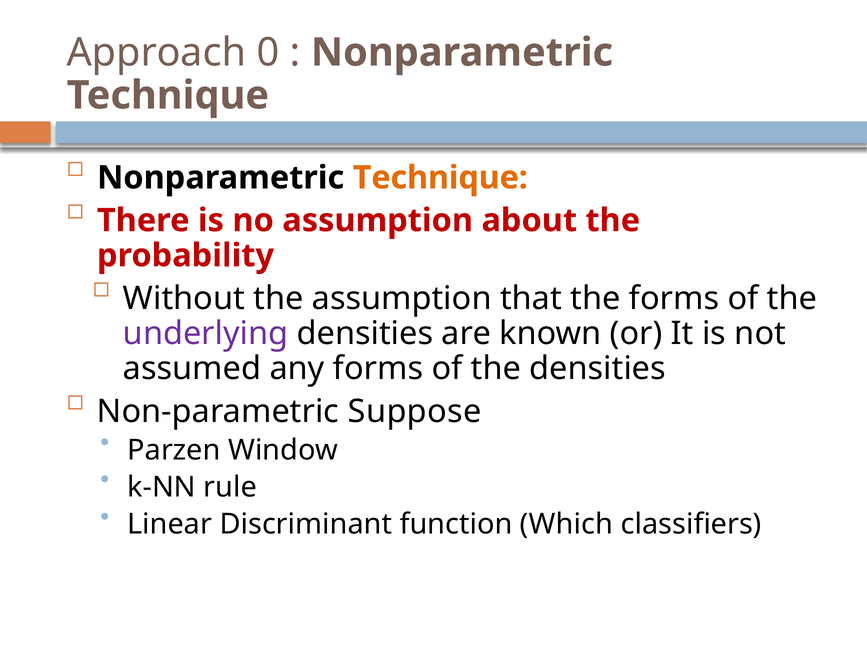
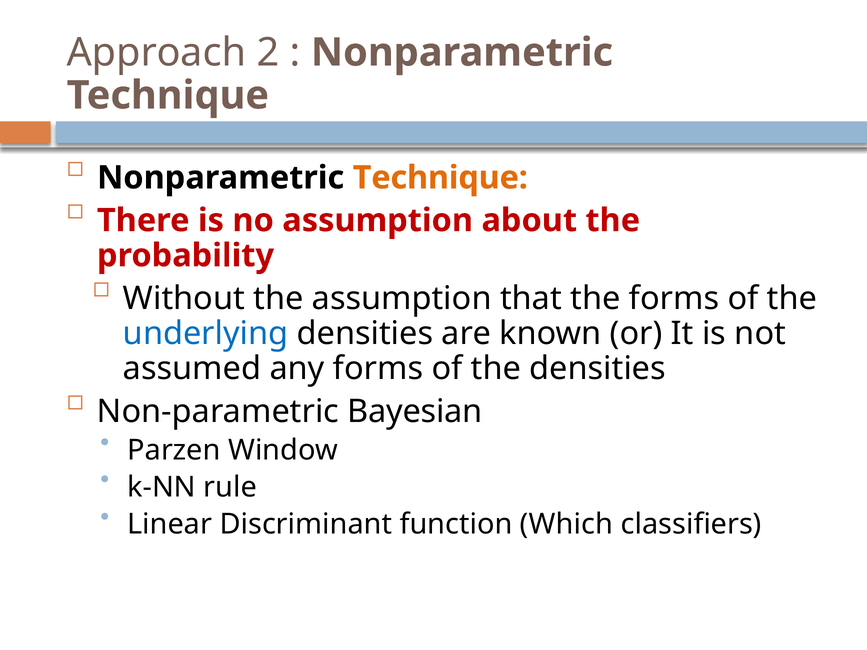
0: 0 -> 2
underlying colour: purple -> blue
Suppose: Suppose -> Bayesian
